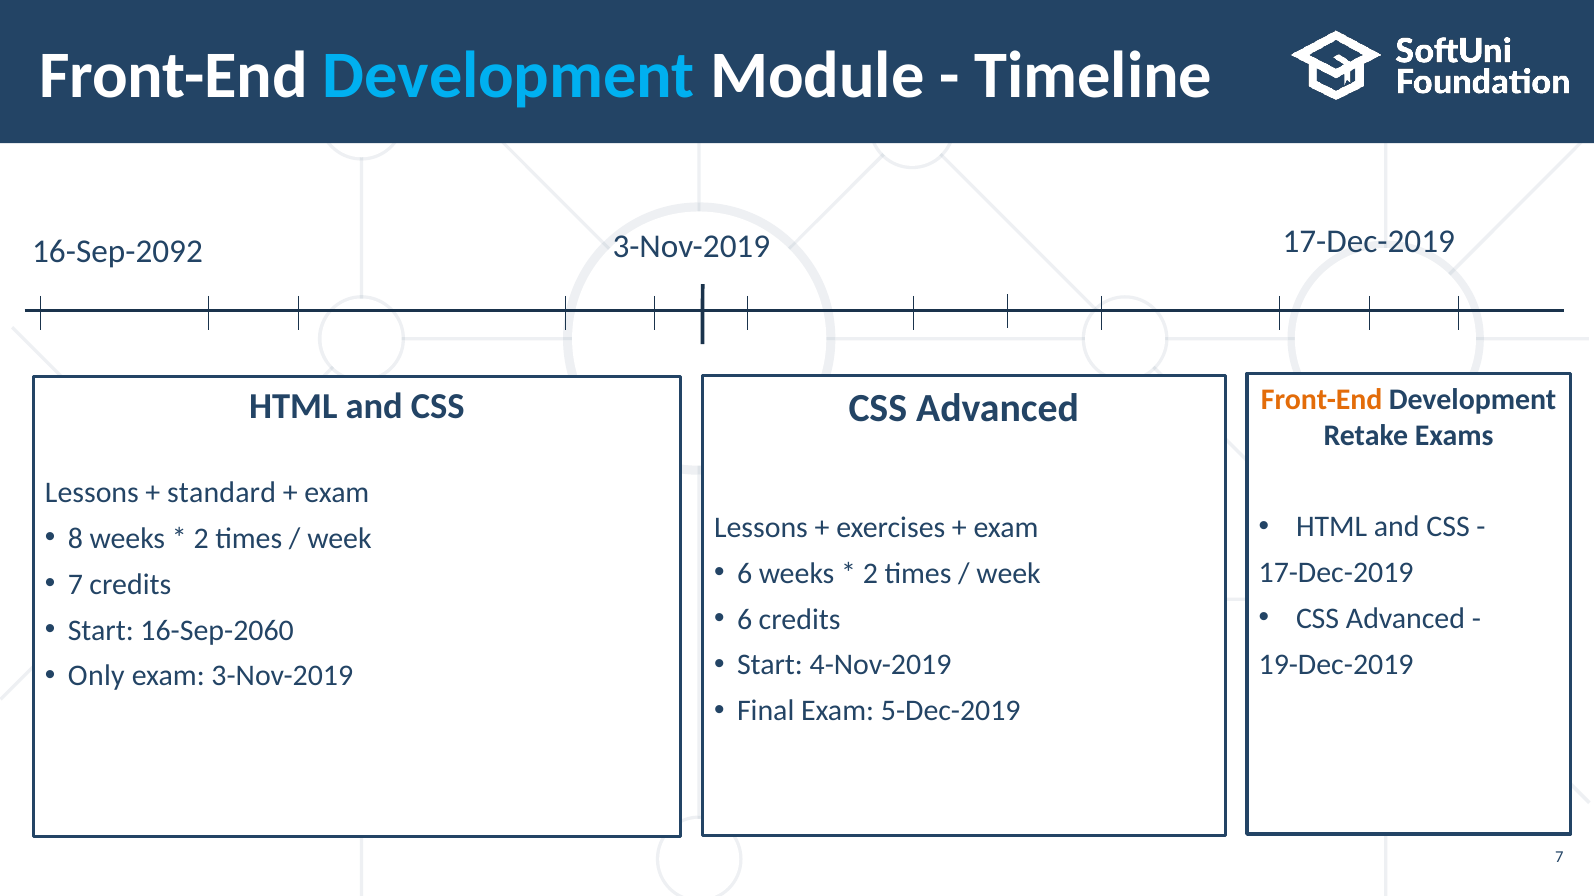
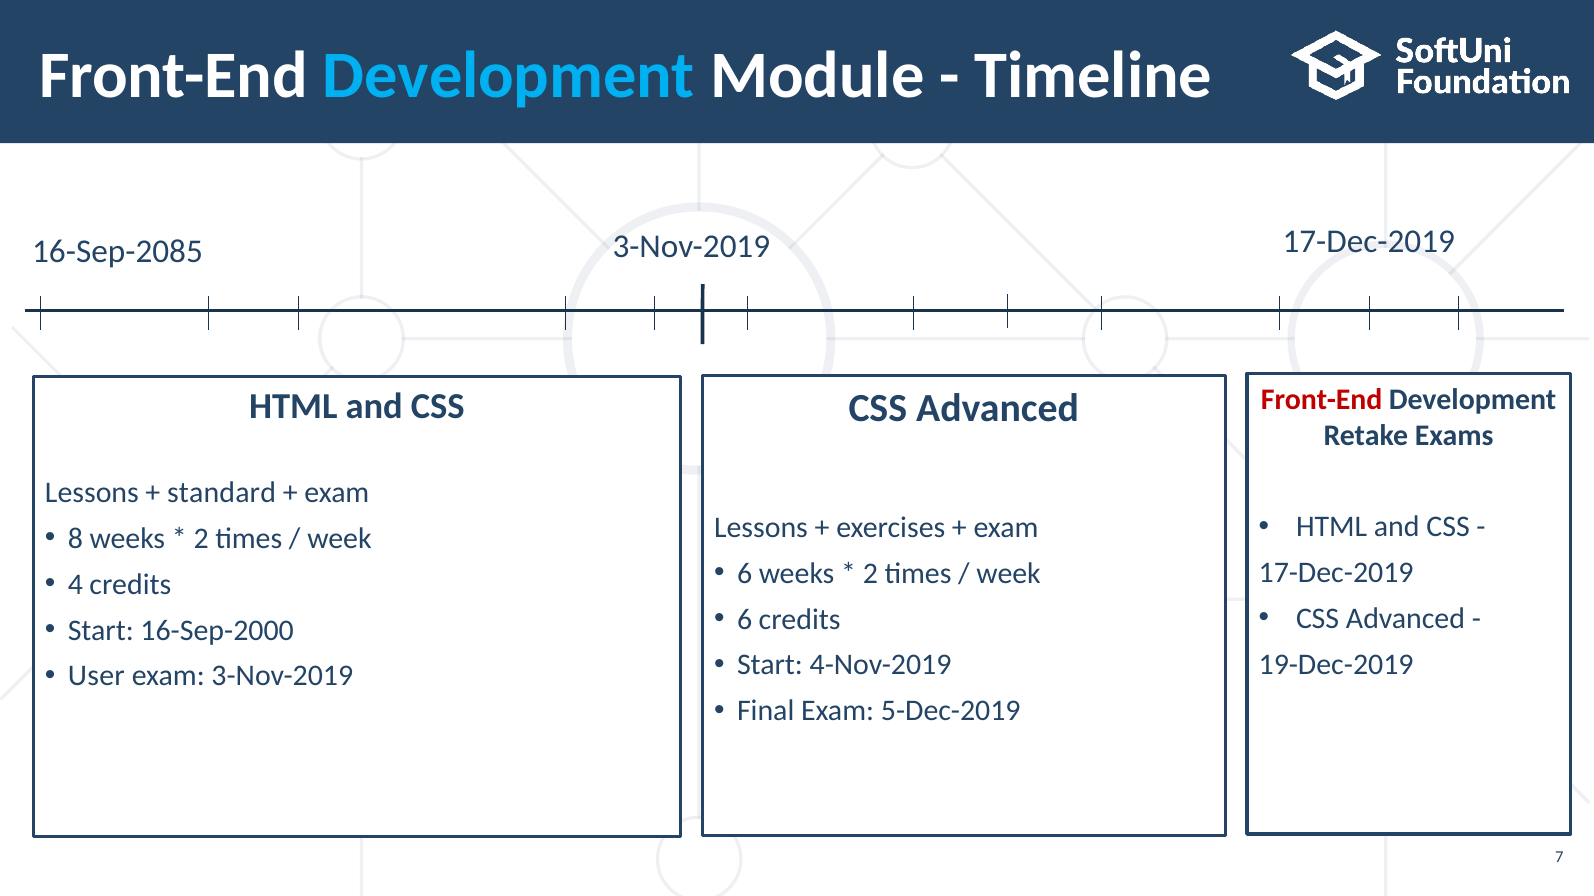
16-Sep-2092: 16-Sep-2092 -> 16-Sep-2085
Front-End at (1322, 400) colour: orange -> red
7 at (75, 585): 7 -> 4
16-Sep-2060: 16-Sep-2060 -> 16-Sep-2000
Only: Only -> User
